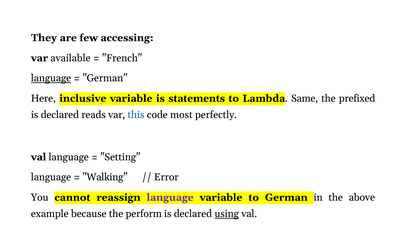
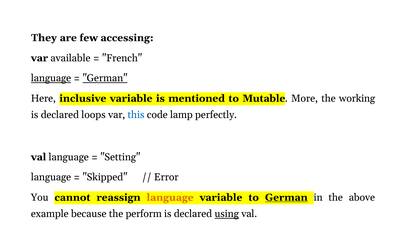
German at (105, 78) underline: none -> present
statements: statements -> mentioned
Lambda: Lambda -> Mutable
Same: Same -> More
prefixed: prefixed -> working
reads: reads -> loops
most: most -> lamp
Walking: Walking -> Skipped
language at (170, 198) colour: purple -> orange
German at (286, 198) underline: none -> present
